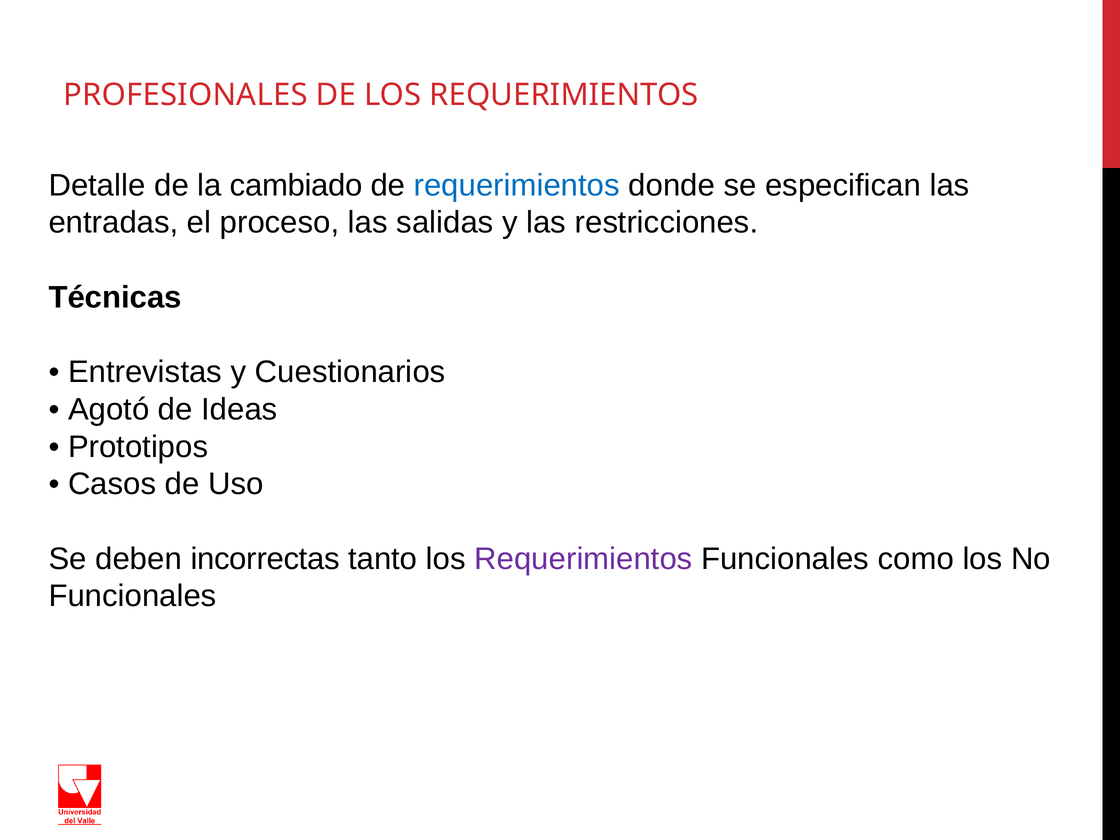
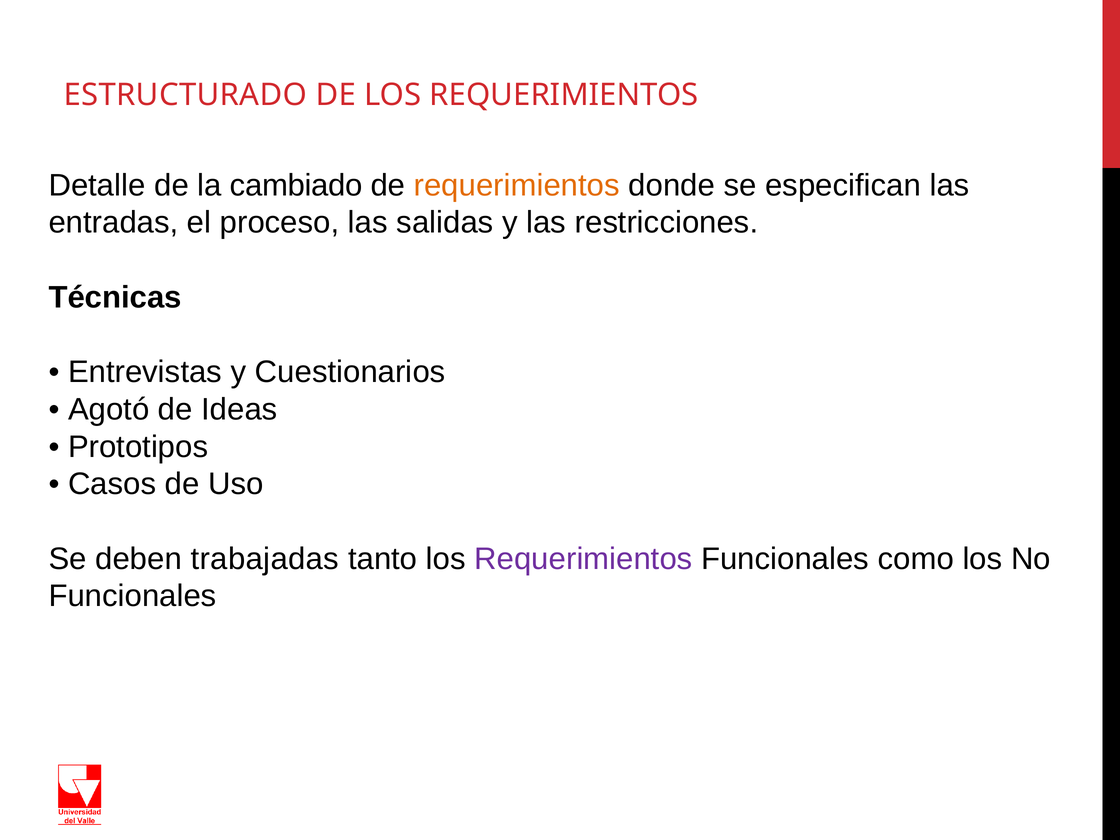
PROFESIONALES: PROFESIONALES -> ESTRUCTURADO
requerimientos at (517, 185) colour: blue -> orange
incorrectas: incorrectas -> trabajadas
